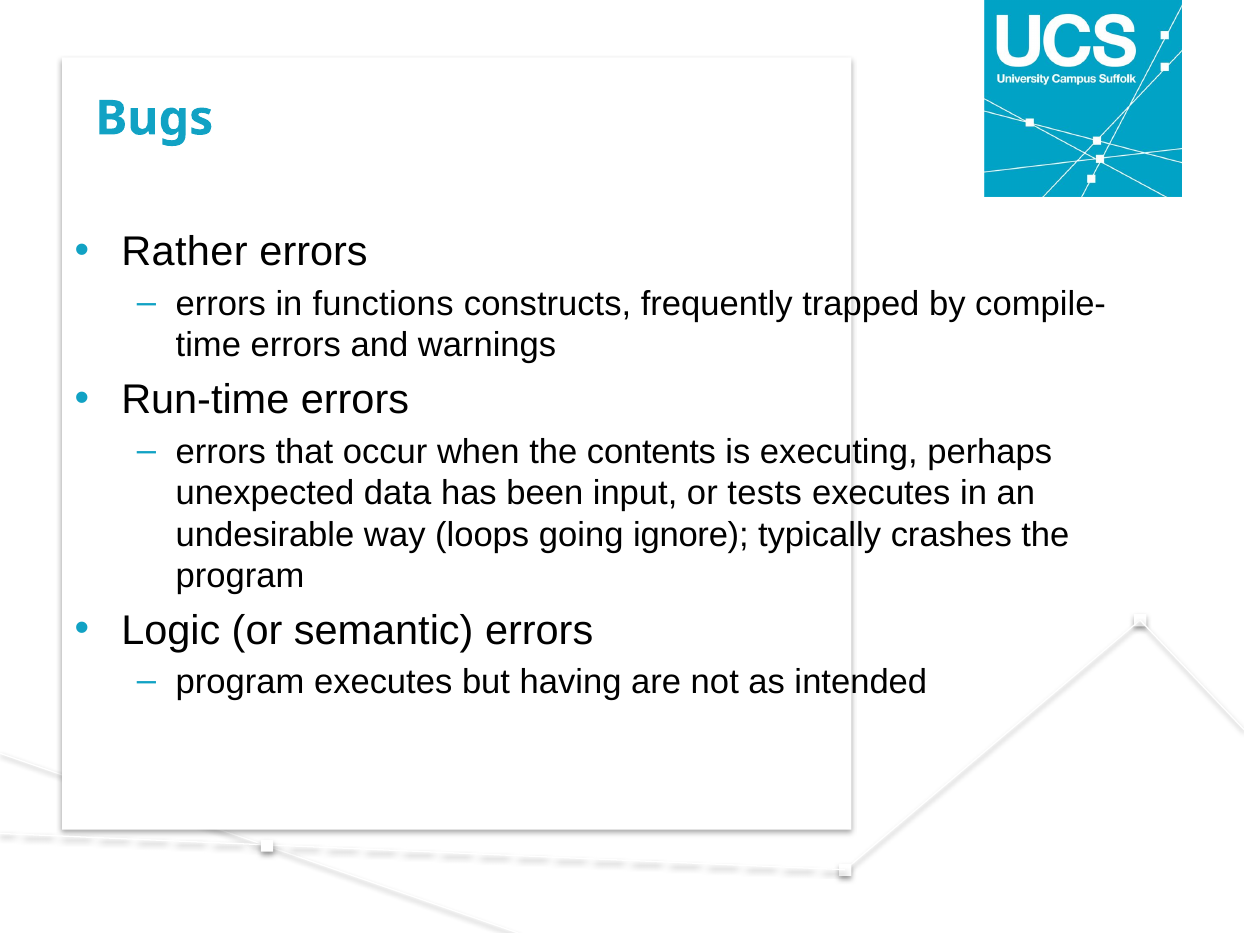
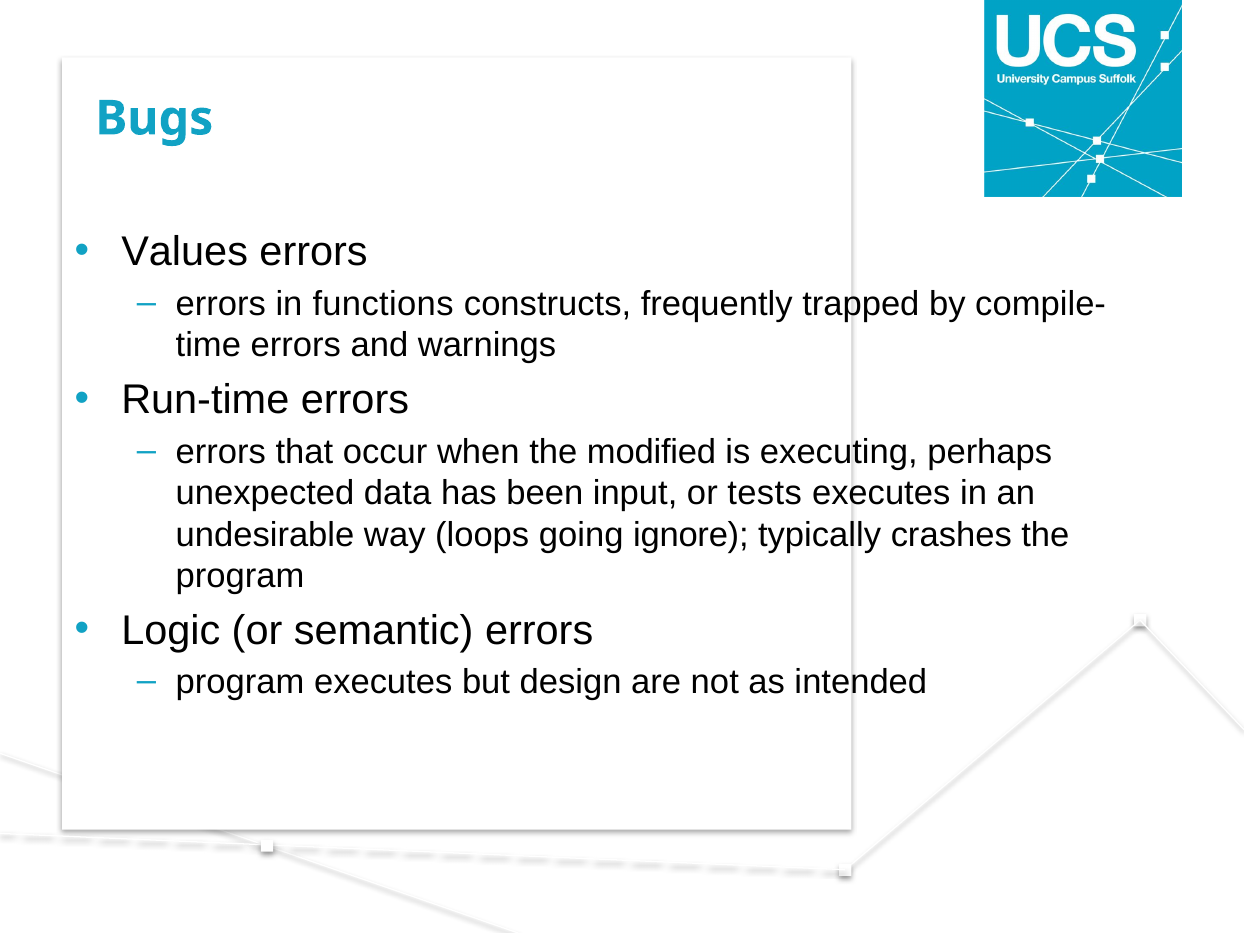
Rather: Rather -> Values
contents: contents -> modified
having: having -> design
